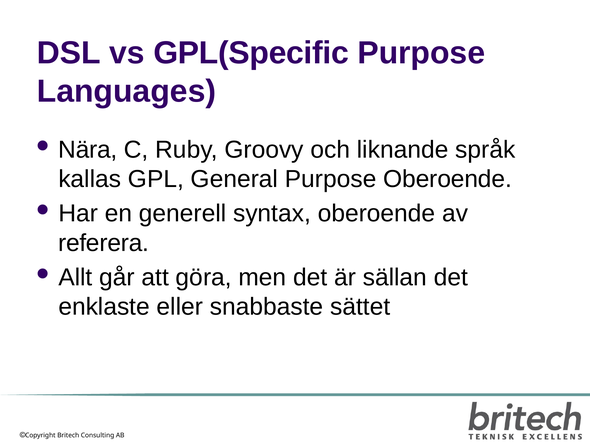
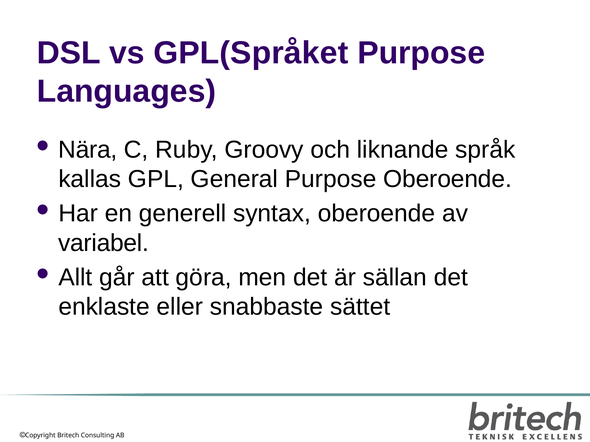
GPL(Specific: GPL(Specific -> GPL(Språket
referera: referera -> variabel
